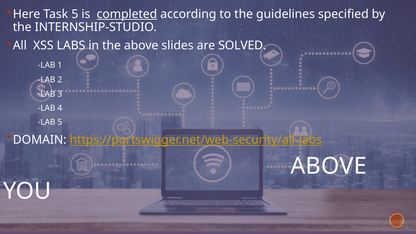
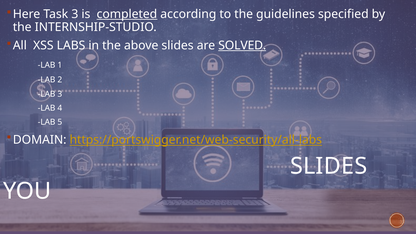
Task 5: 5 -> 3
SOLVED underline: none -> present
ABOVE at (329, 166): ABOVE -> SLIDES
